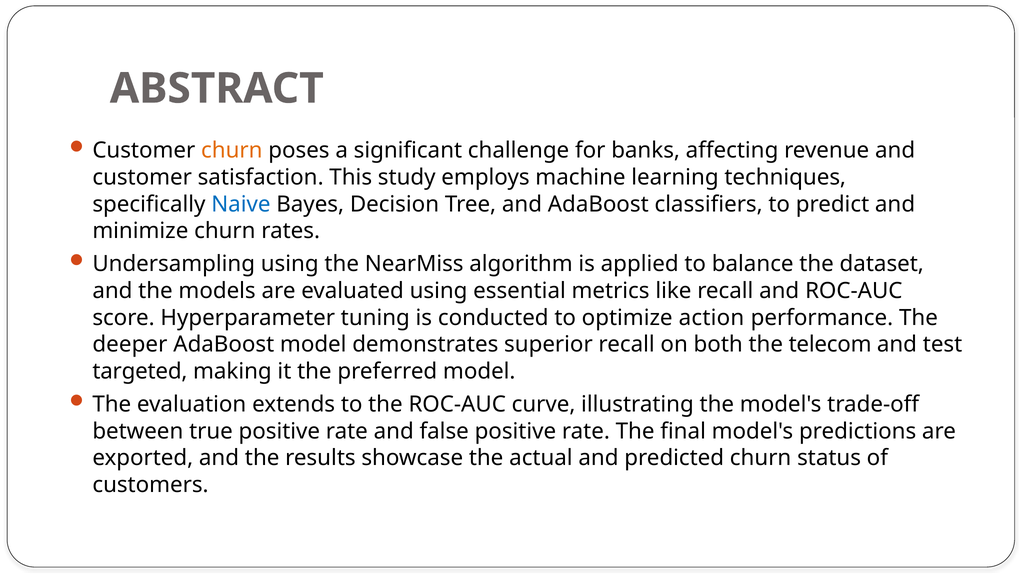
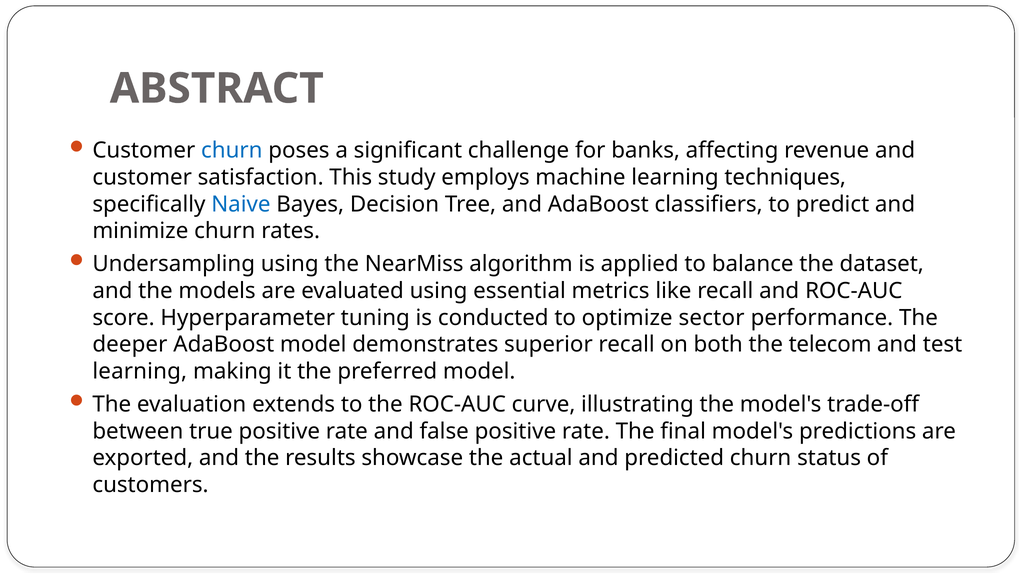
churn at (232, 151) colour: orange -> blue
action: action -> sector
targeted at (140, 371): targeted -> learning
